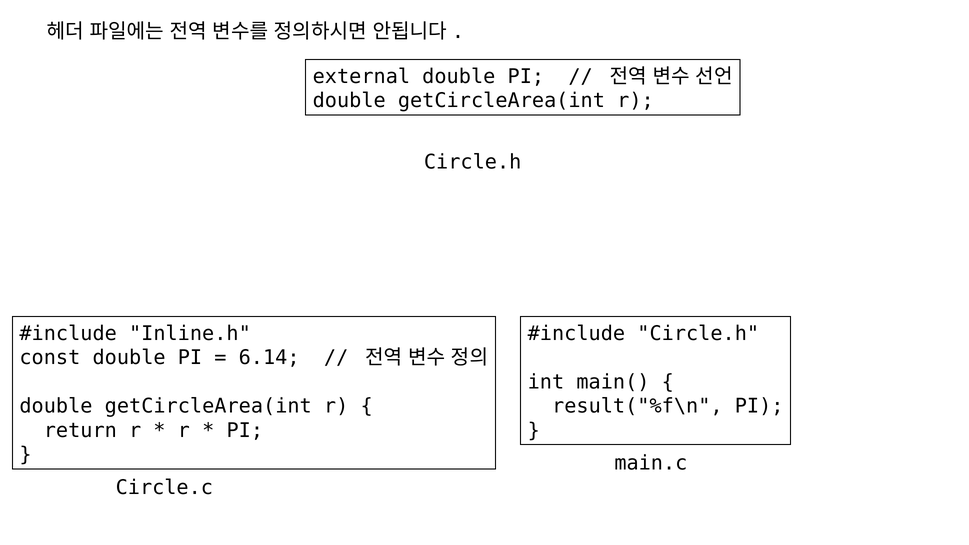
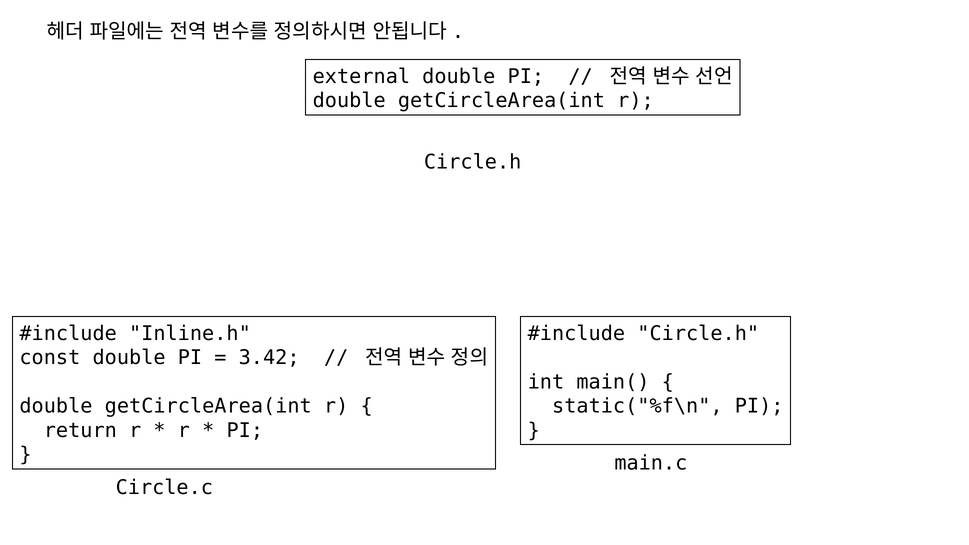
6.14: 6.14 -> 3.42
result("%f\n: result("%f\n -> static("%f\n
